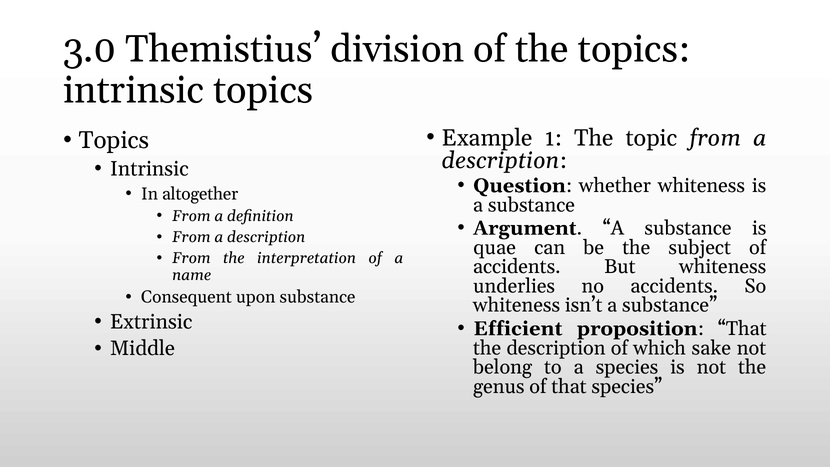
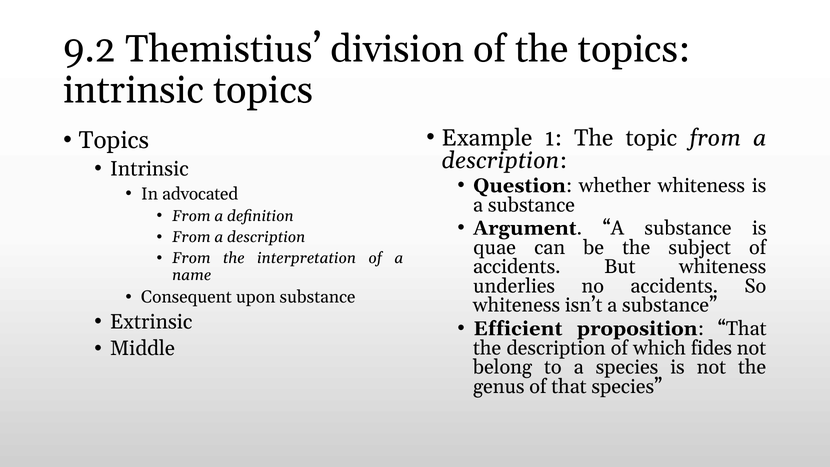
3.0: 3.0 -> 9.2
altogether: altogether -> advocated
sake: sake -> fides
